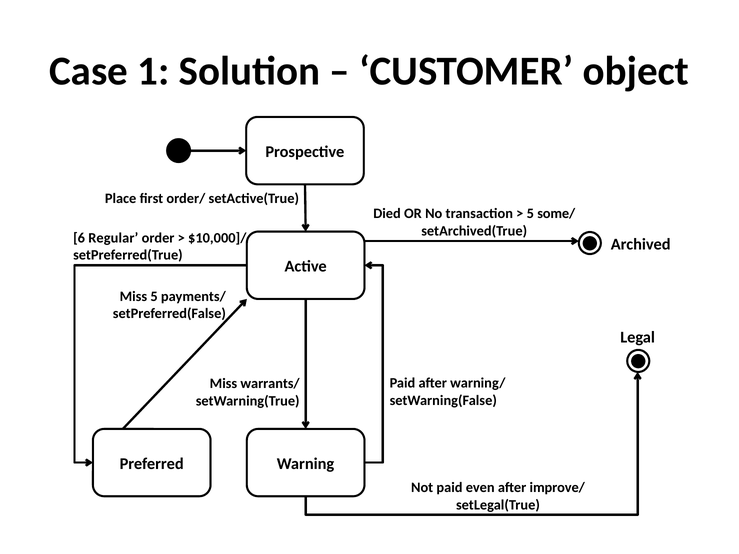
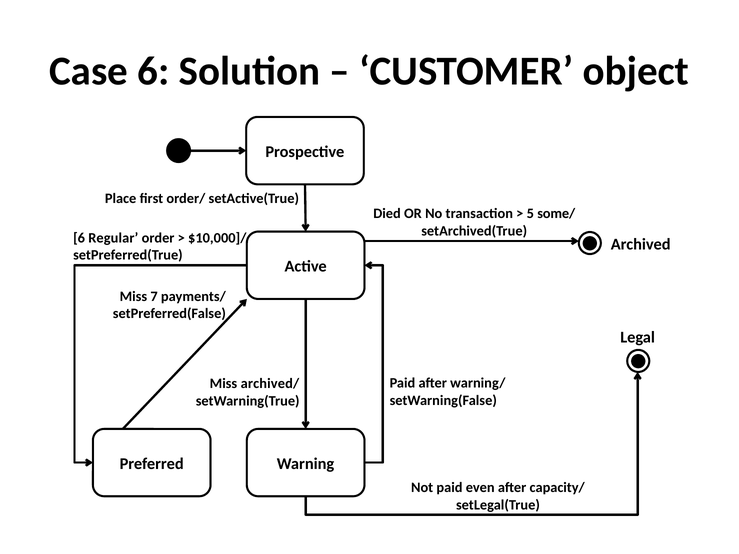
Case 1: 1 -> 6
Miss 5: 5 -> 7
warrants/: warrants/ -> archived/
improve/: improve/ -> capacity/
